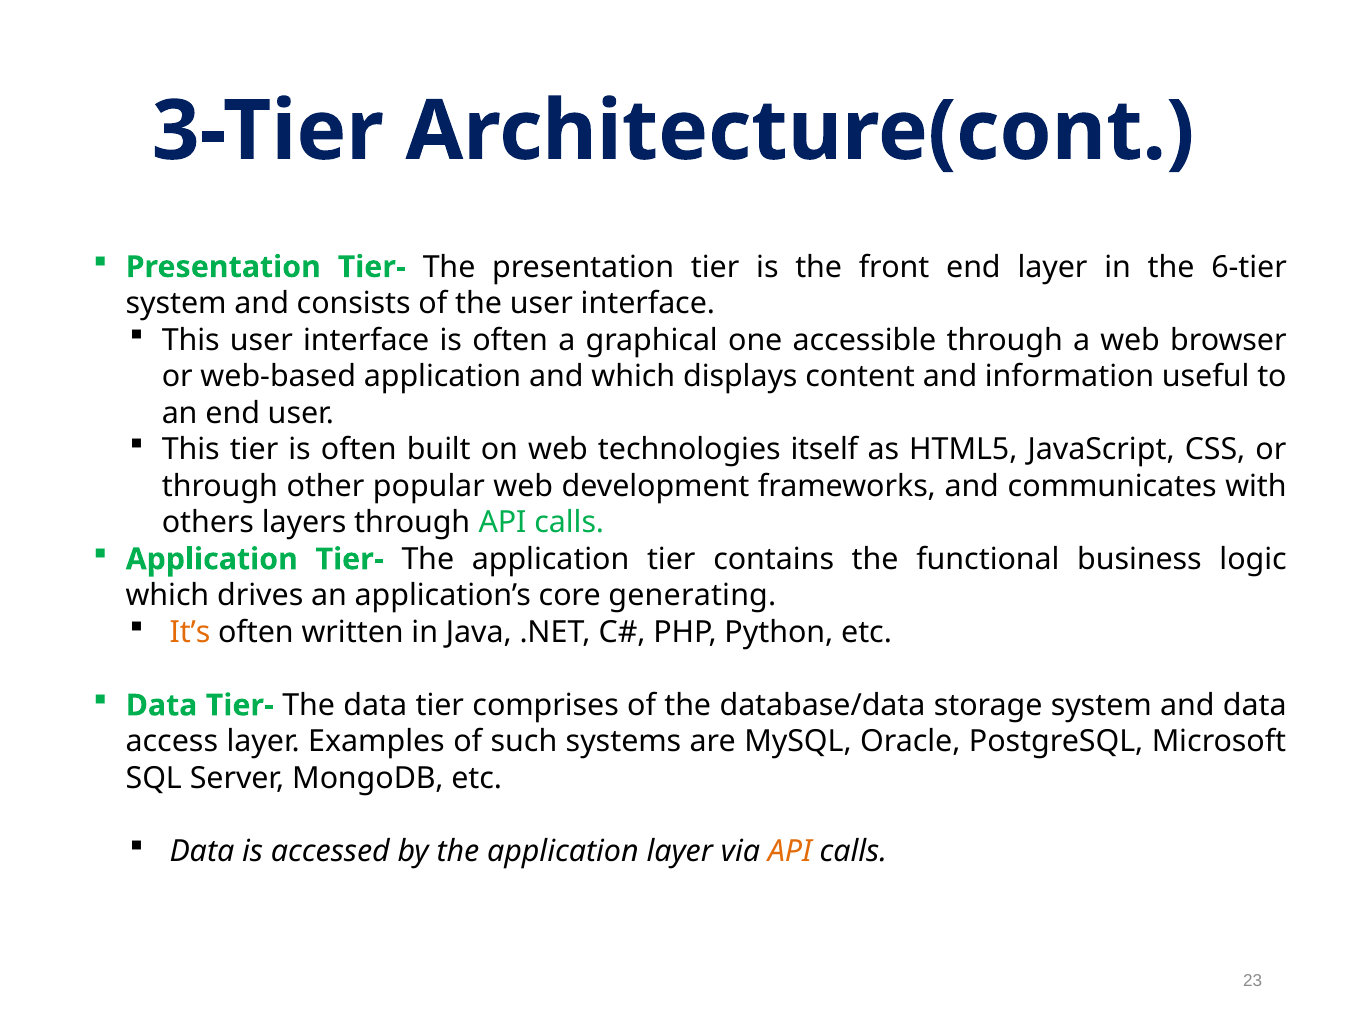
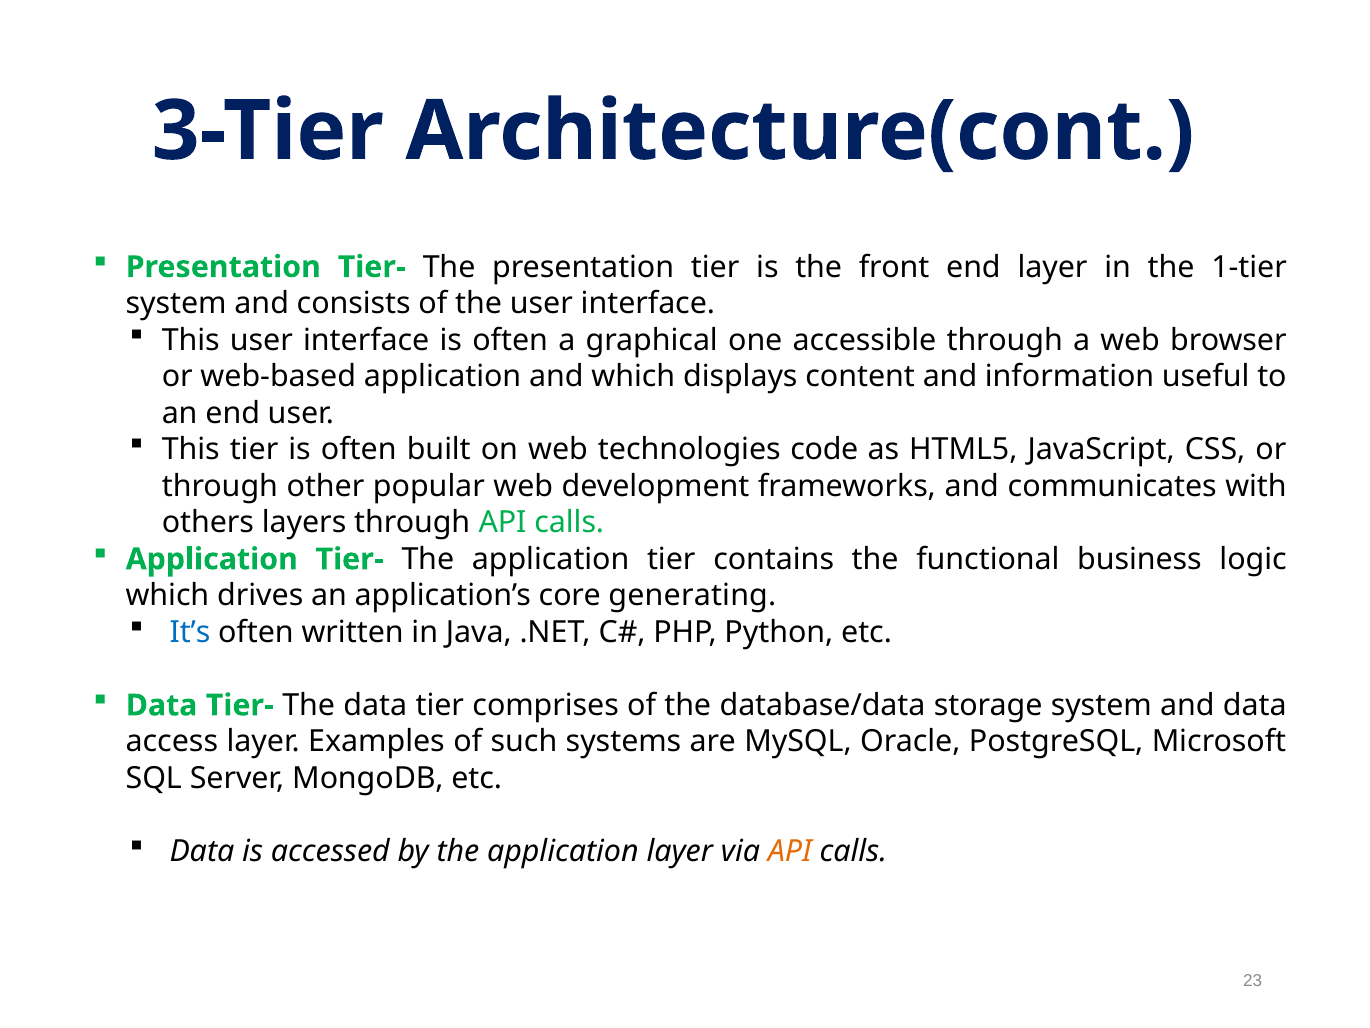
6-tier: 6-tier -> 1-tier
itself: itself -> code
It’s colour: orange -> blue
